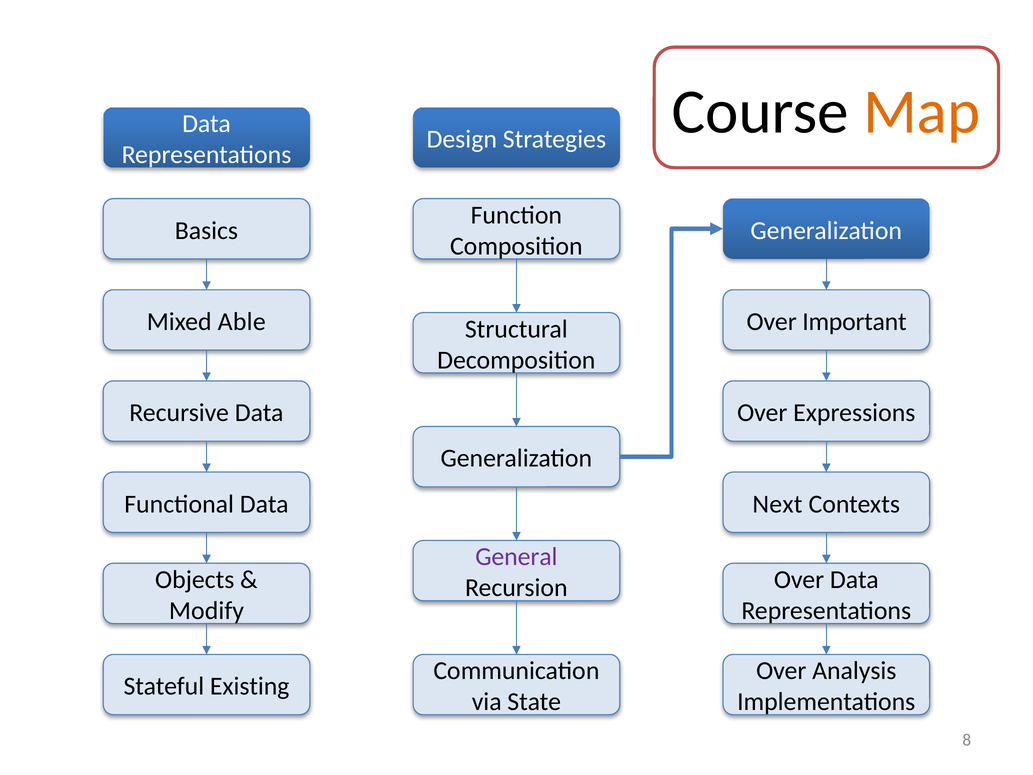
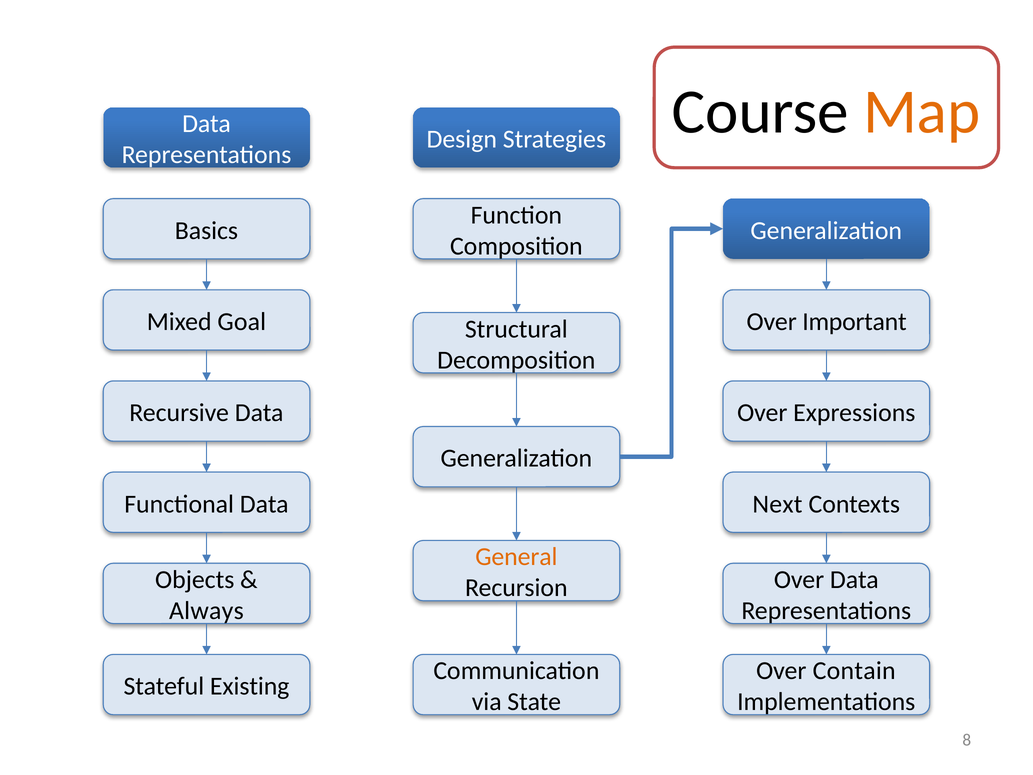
Able: Able -> Goal
General colour: purple -> orange
Modify: Modify -> Always
Analysis: Analysis -> Contain
